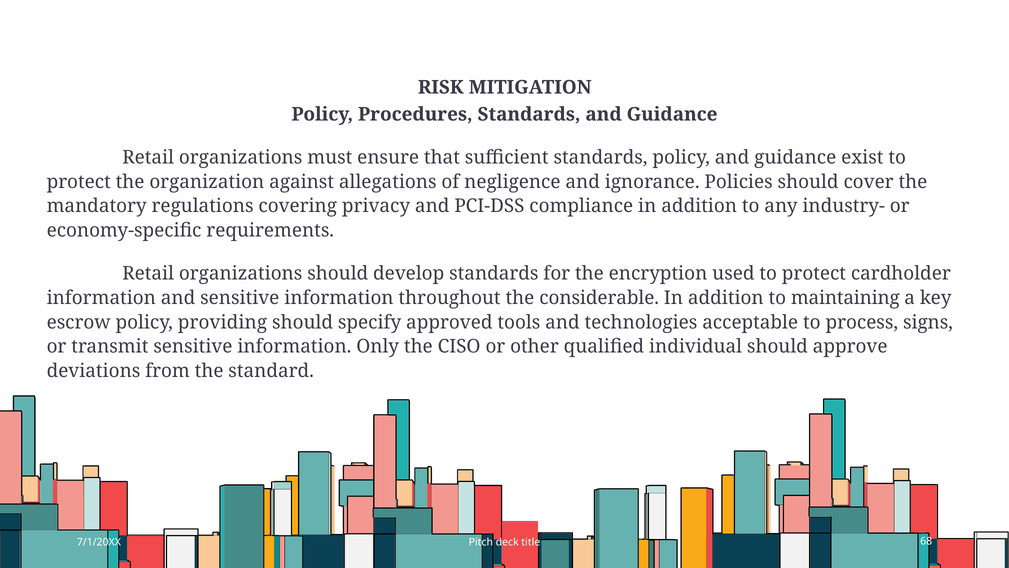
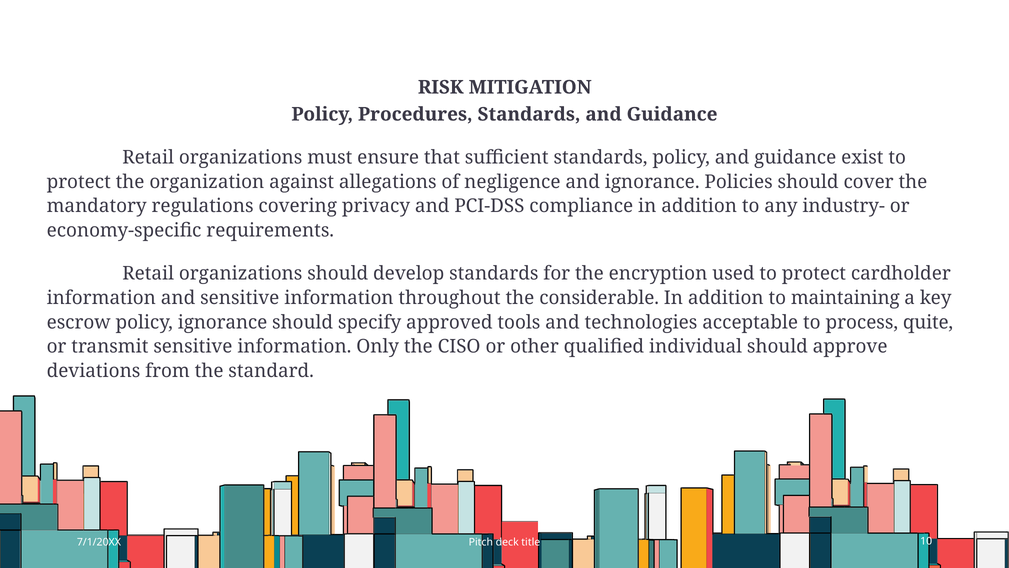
policy providing: providing -> ignorance
signs: signs -> quite
68: 68 -> 10
